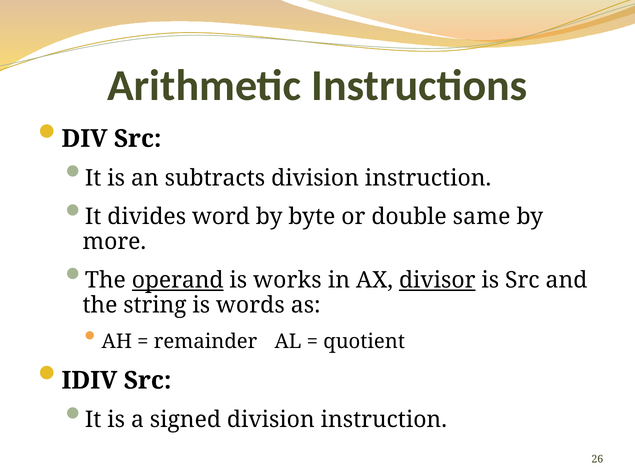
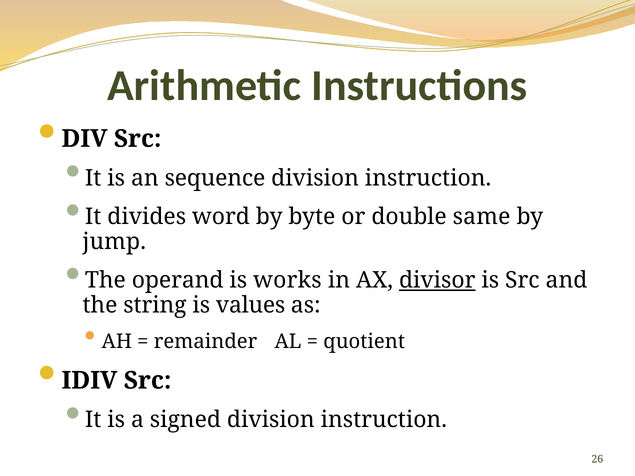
subtracts: subtracts -> sequence
more: more -> jump
operand underline: present -> none
words: words -> values
